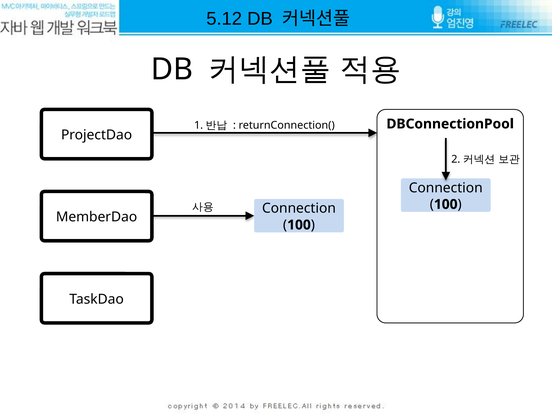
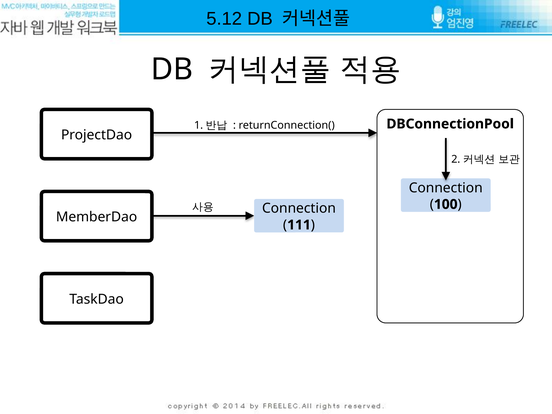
100 at (299, 225): 100 -> 111
